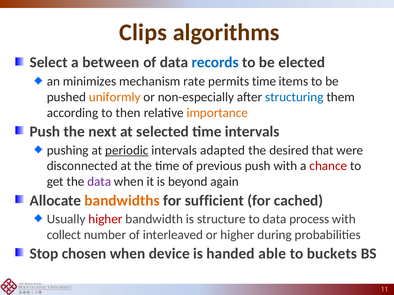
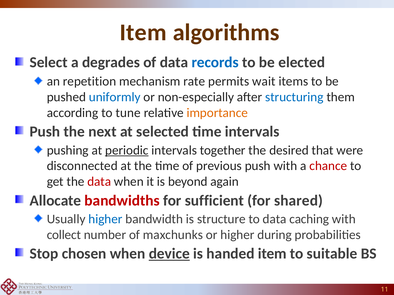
Clips at (143, 32): Clips -> Item
between: between -> degrades
minimizes: minimizes -> repetition
permits time: time -> wait
uniformly colour: orange -> blue
then: then -> tune
adapted: adapted -> together
data at (99, 182) colour: purple -> red
bandwidths colour: orange -> red
cached: cached -> shared
higher at (105, 219) colour: red -> blue
process: process -> caching
interleaved: interleaved -> maxchunks
device underline: none -> present
handed able: able -> item
buckets: buckets -> suitable
